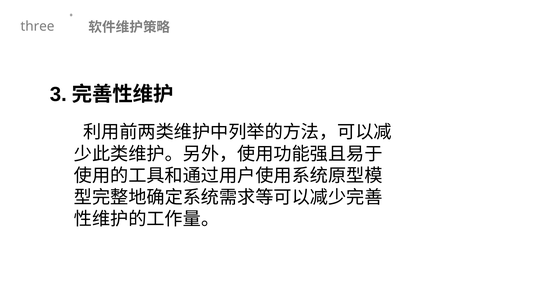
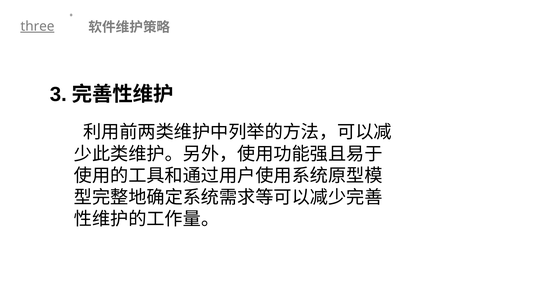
three underline: none -> present
